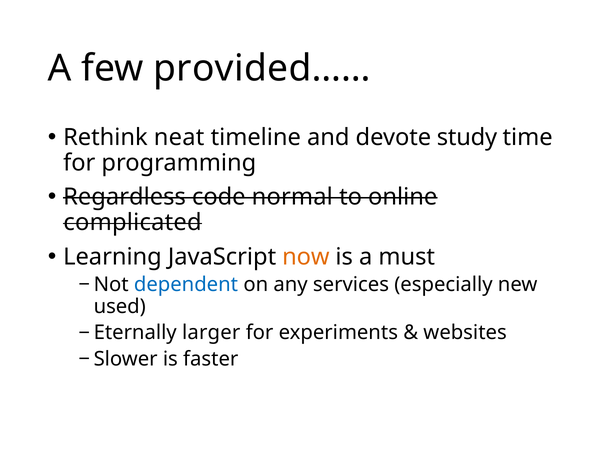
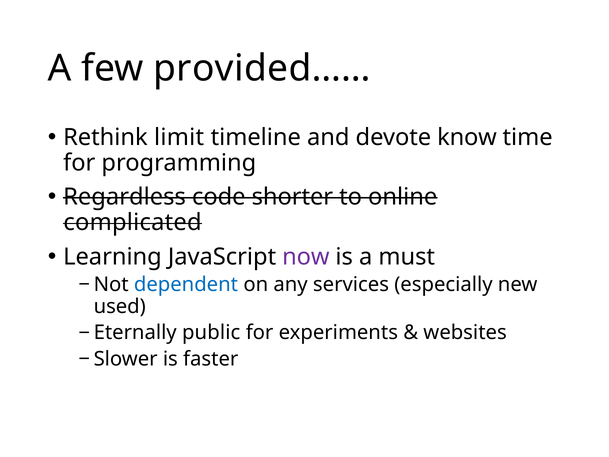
neat: neat -> limit
study: study -> know
normal: normal -> shorter
now colour: orange -> purple
larger: larger -> public
